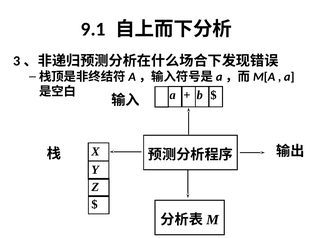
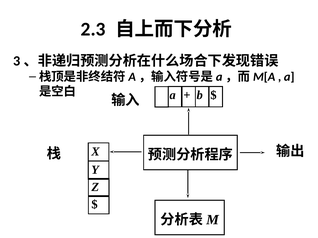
9.1: 9.1 -> 2.3
